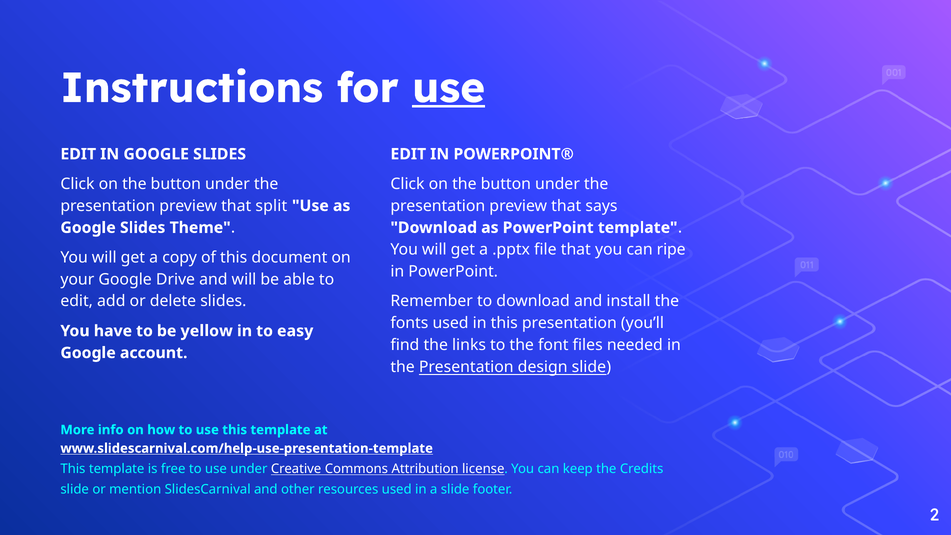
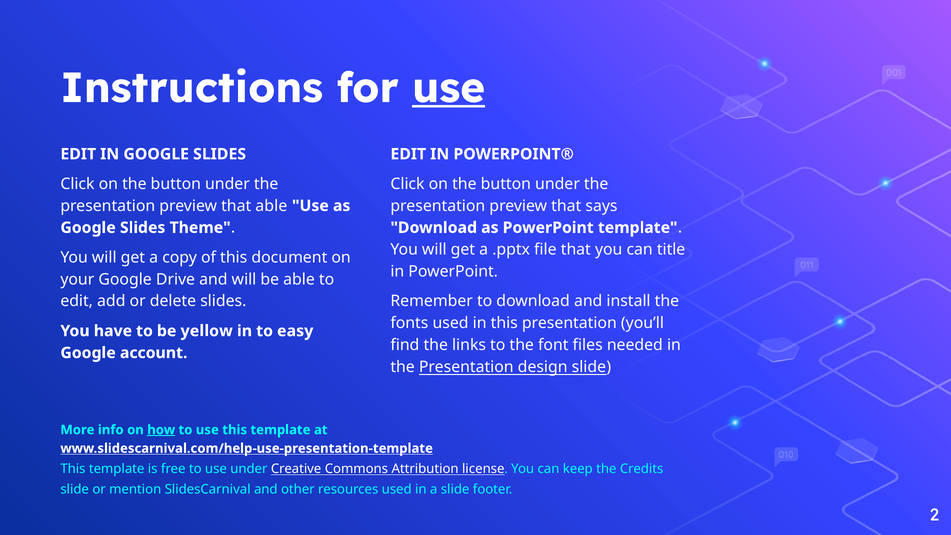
that split: split -> able
ripe: ripe -> title
how underline: none -> present
